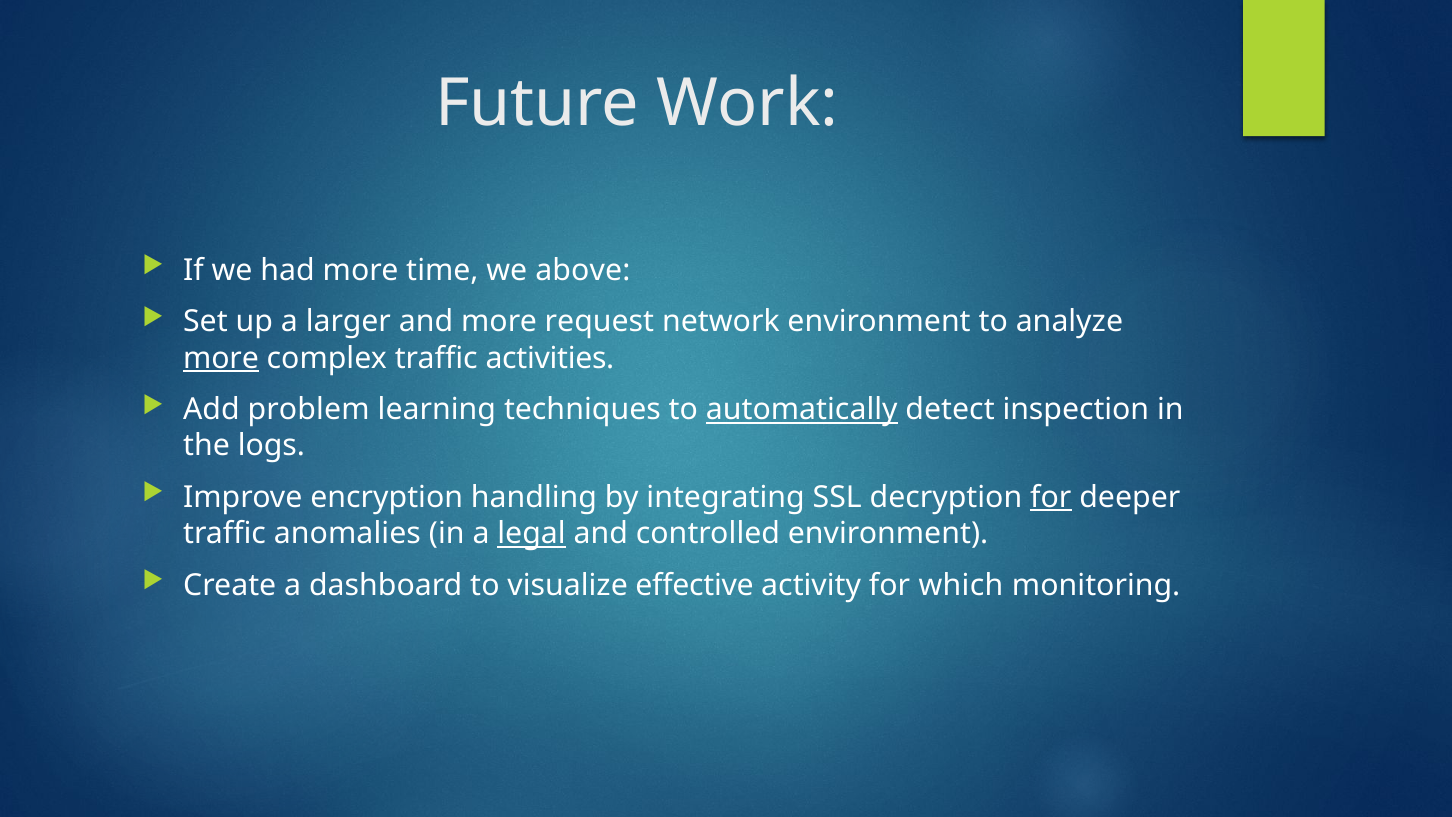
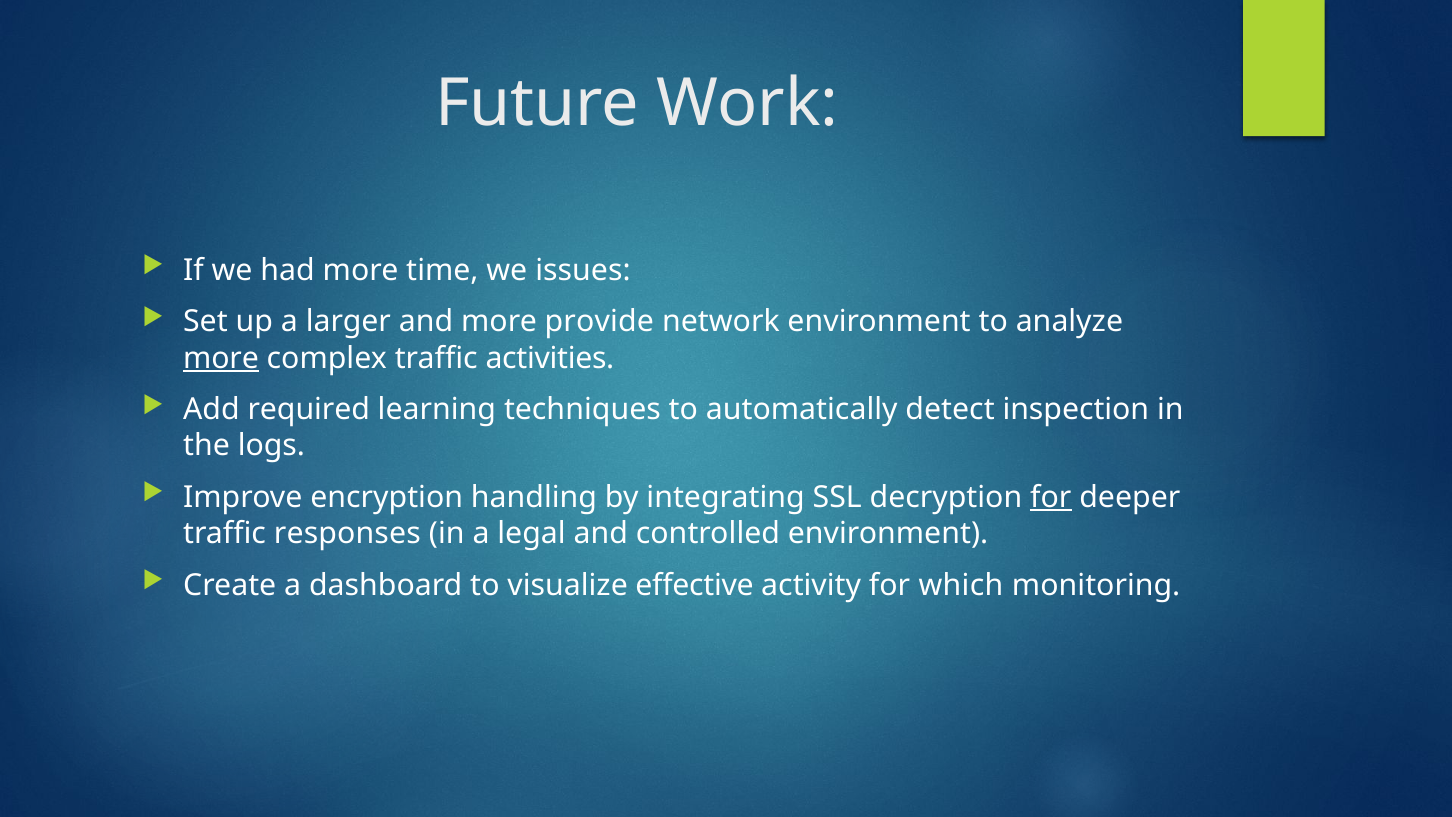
above: above -> issues
request: request -> provide
problem: problem -> required
automatically underline: present -> none
anomalies: anomalies -> responses
legal underline: present -> none
